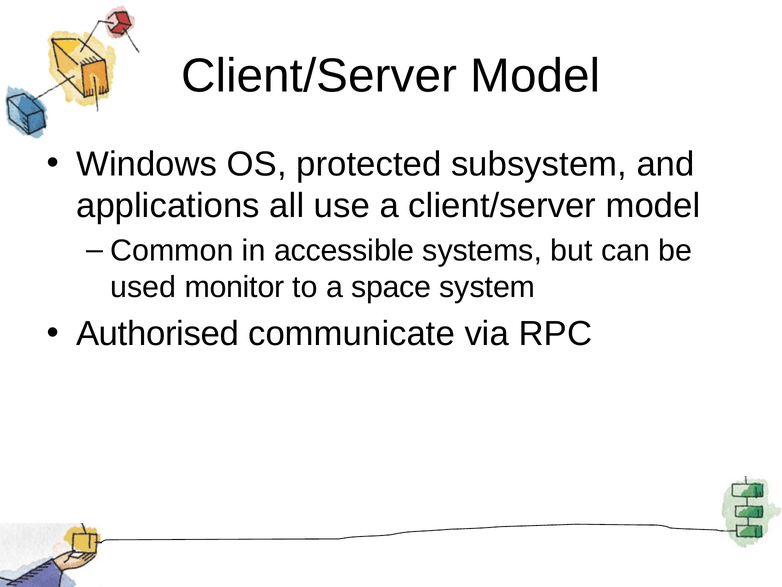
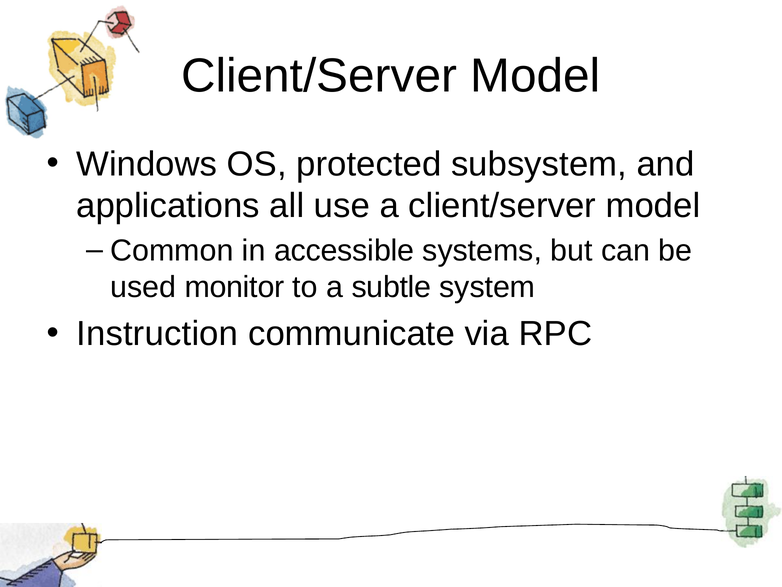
space: space -> subtle
Authorised: Authorised -> Instruction
